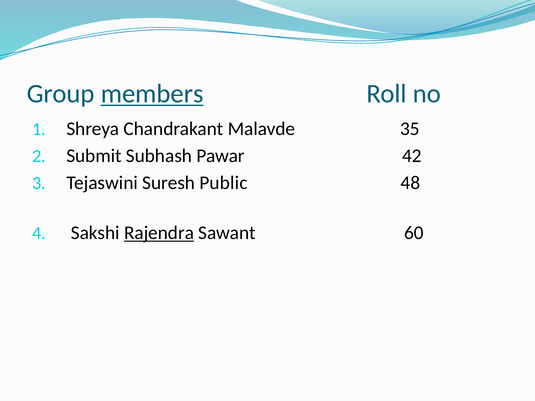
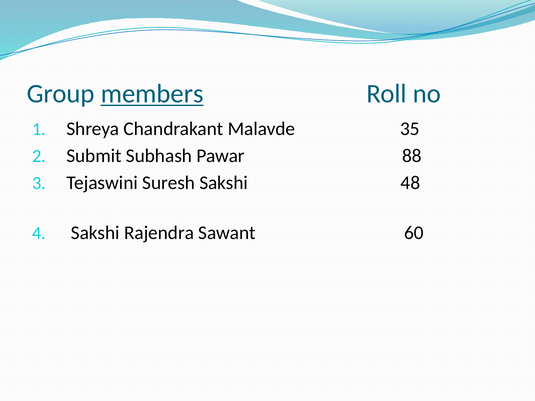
42: 42 -> 88
Suresh Public: Public -> Sakshi
Rajendra underline: present -> none
